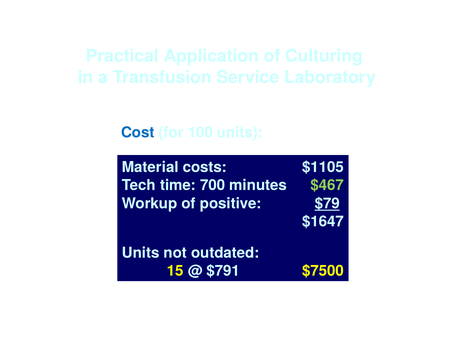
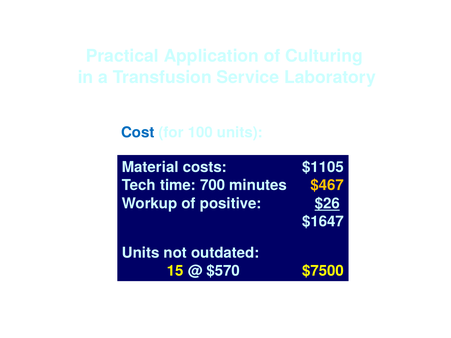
$467 colour: light green -> yellow
$79: $79 -> $26
$791: $791 -> $570
